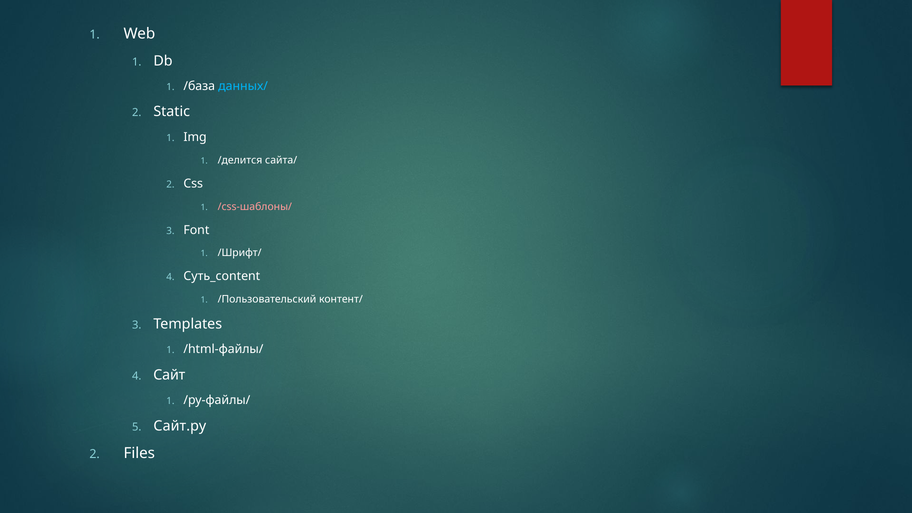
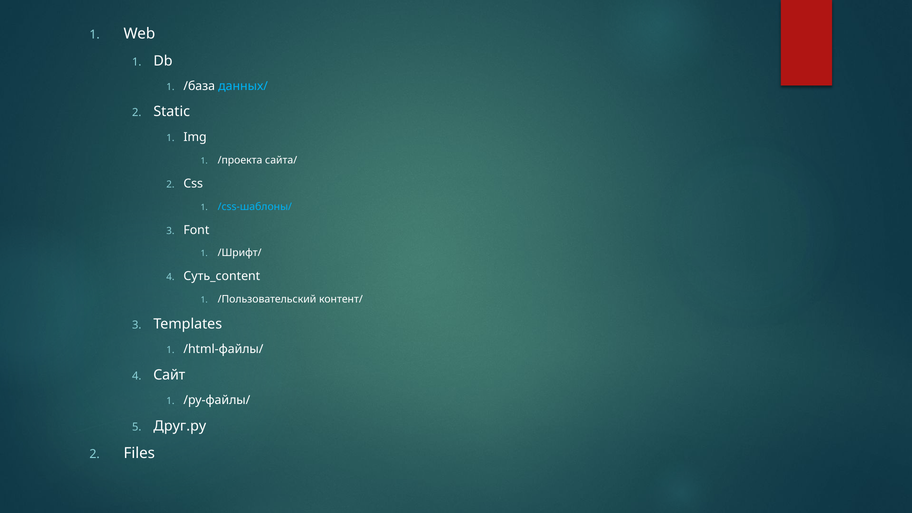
/делится: /делится -> /проекта
/css-шаблоны/ colour: pink -> light blue
Сайт.py: Сайт.py -> Друг.py
